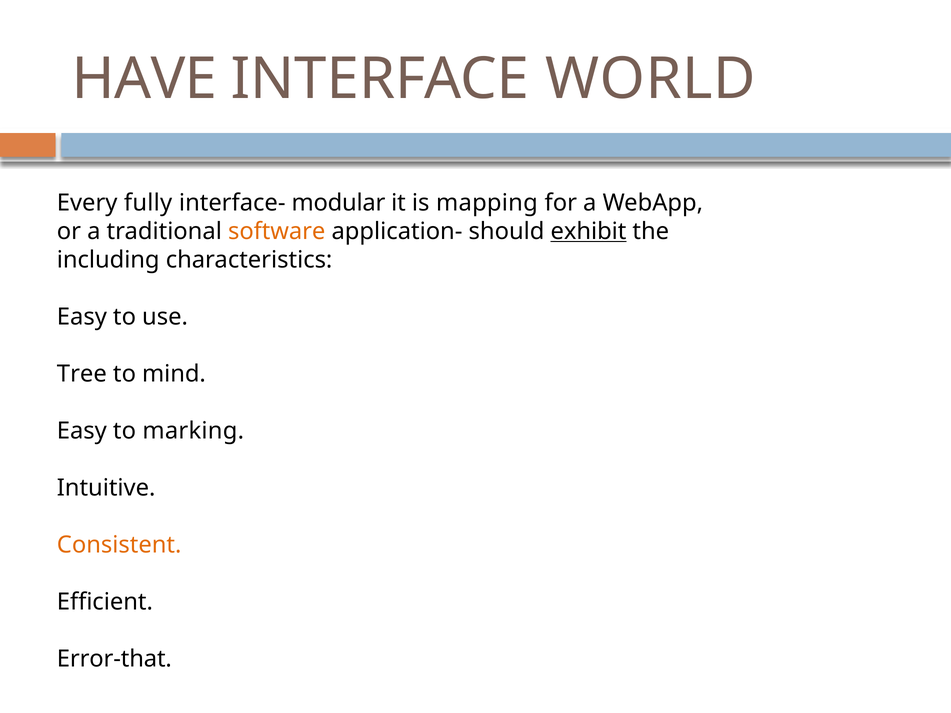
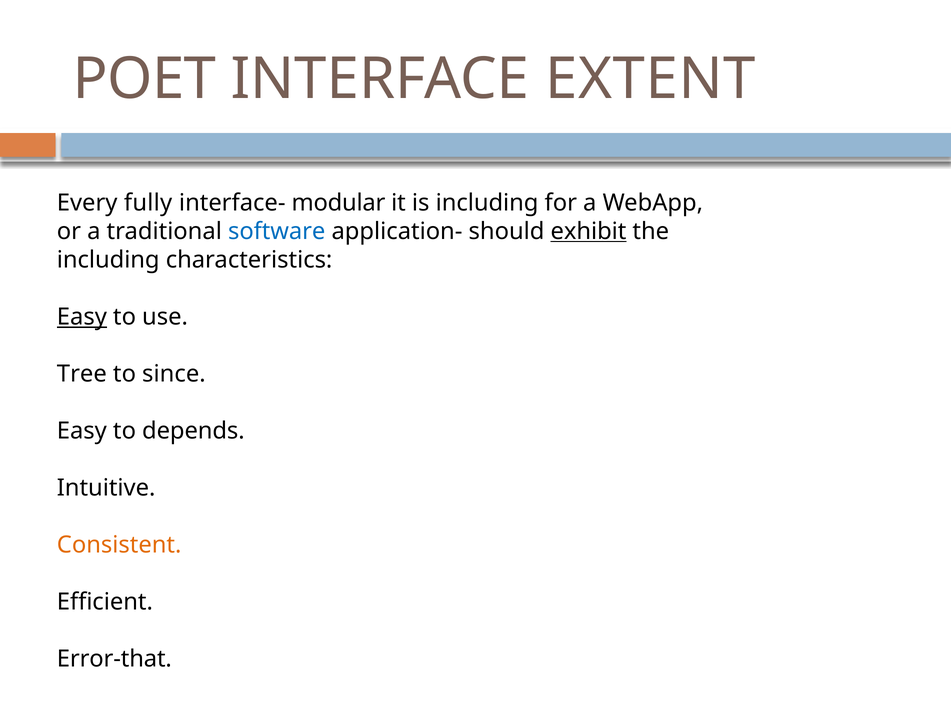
HAVE: HAVE -> POET
WORLD: WORLD -> EXTENT
is mapping: mapping -> including
software colour: orange -> blue
Easy at (82, 317) underline: none -> present
mind: mind -> since
marking: marking -> depends
